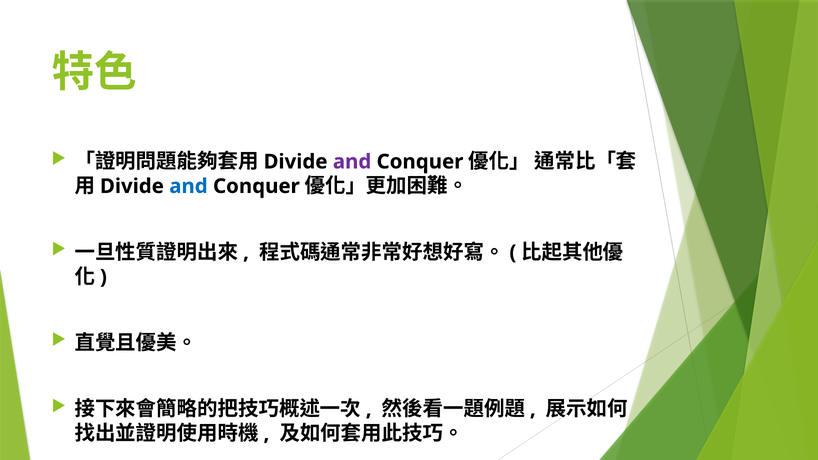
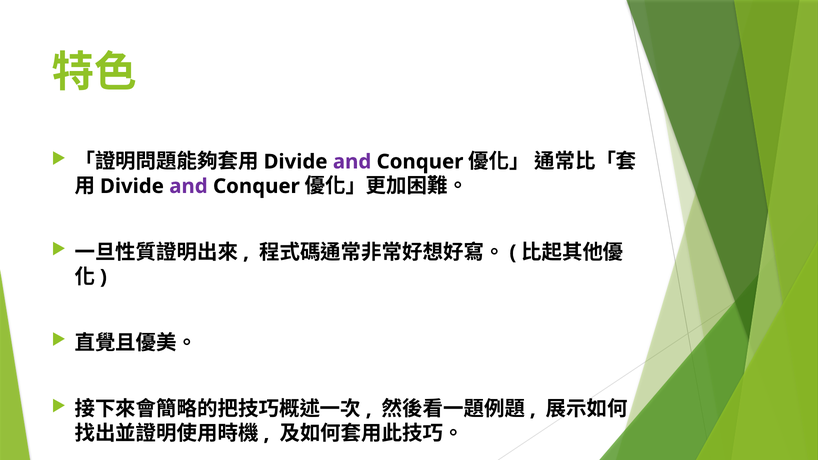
and at (188, 186) colour: blue -> purple
